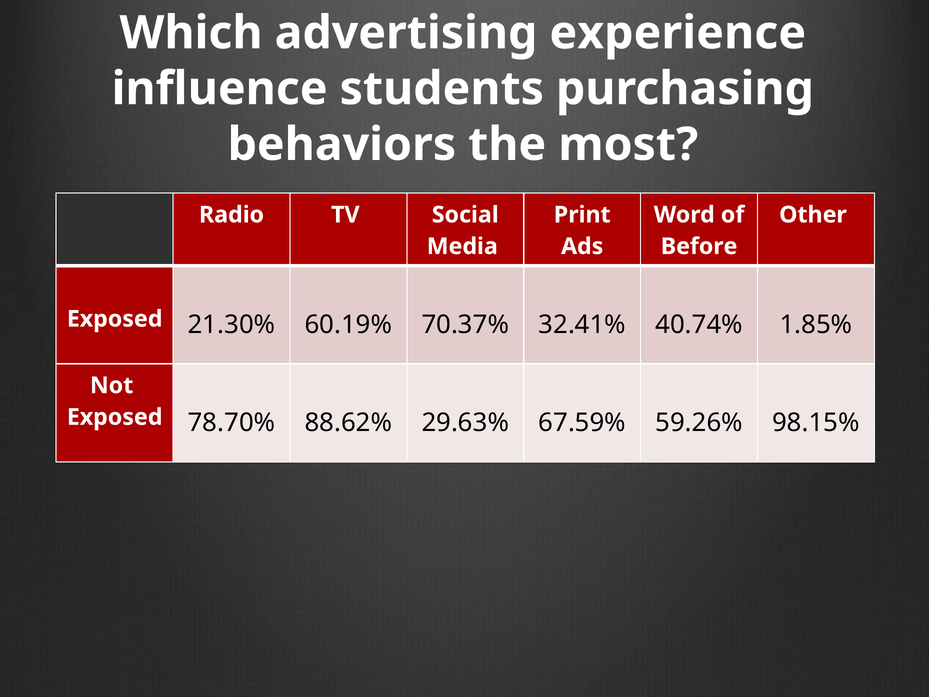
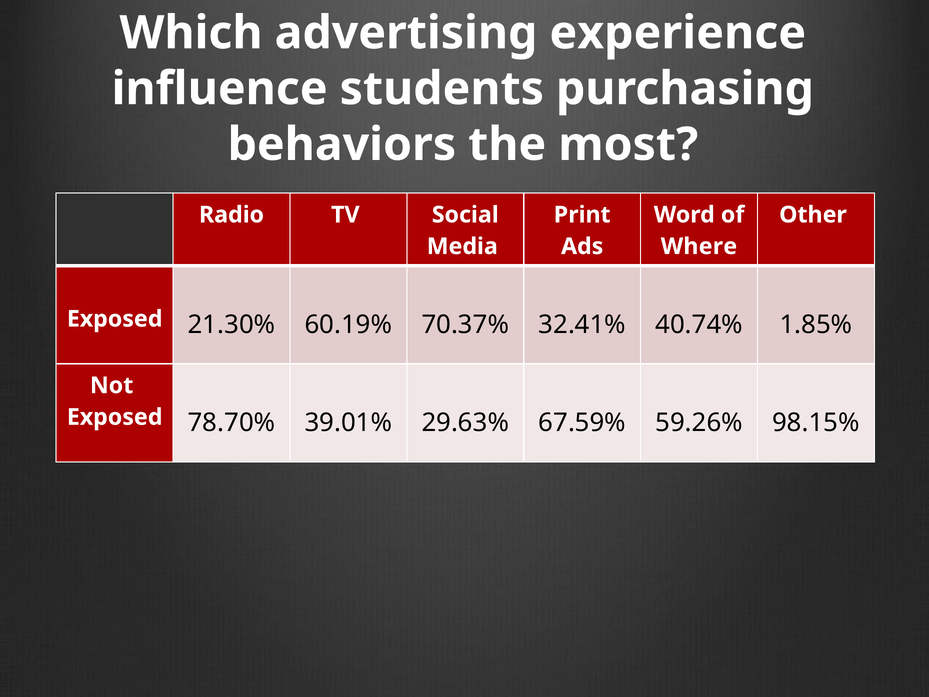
Before: Before -> Where
88.62%: 88.62% -> 39.01%
